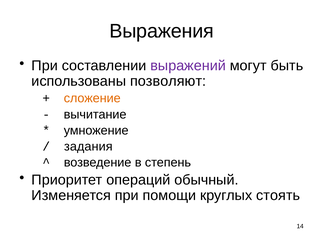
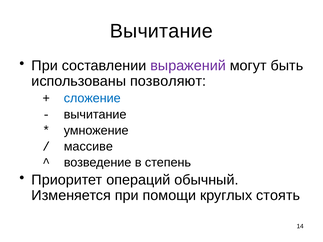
Выражения at (162, 31): Выражения -> Вычитание
сложение colour: orange -> blue
задания: задания -> массиве
